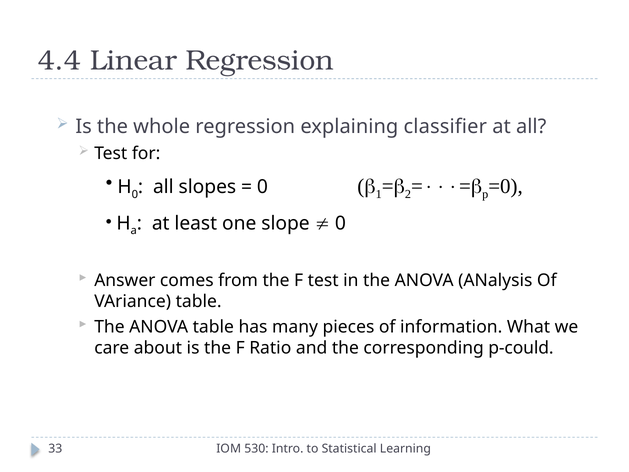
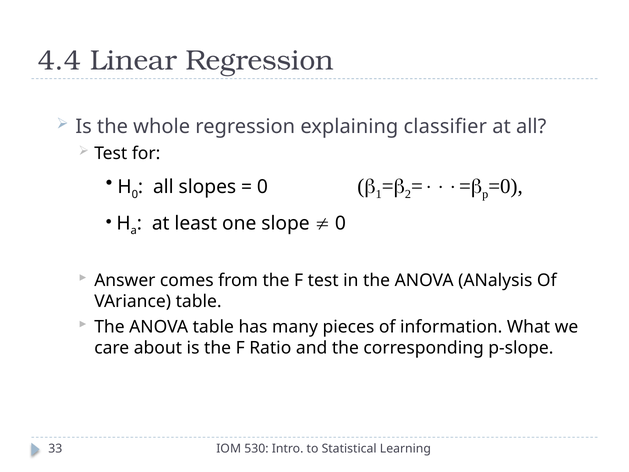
p-could: p-could -> p-slope
